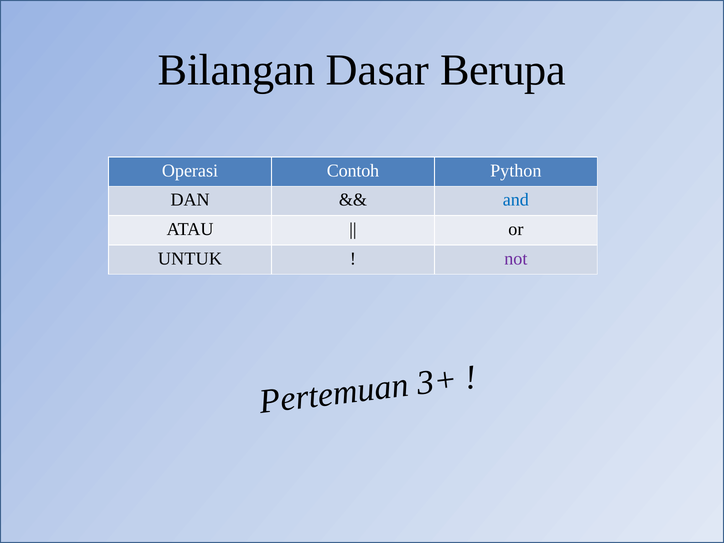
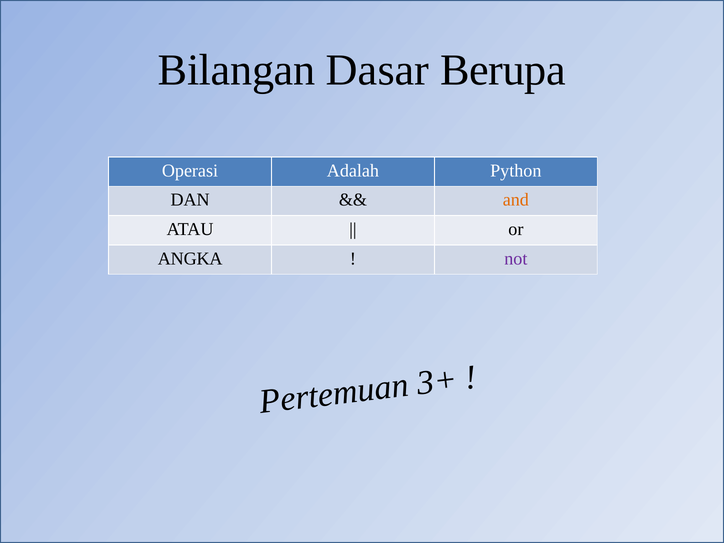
Contoh: Contoh -> Adalah
and colour: blue -> orange
UNTUK: UNTUK -> ANGKA
